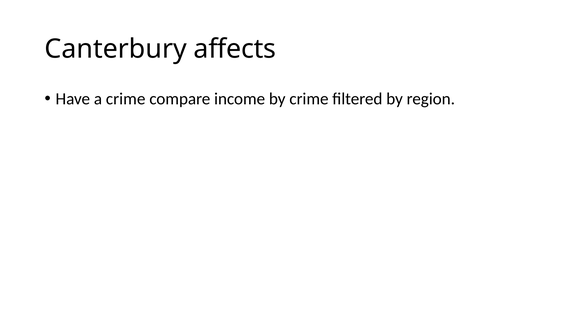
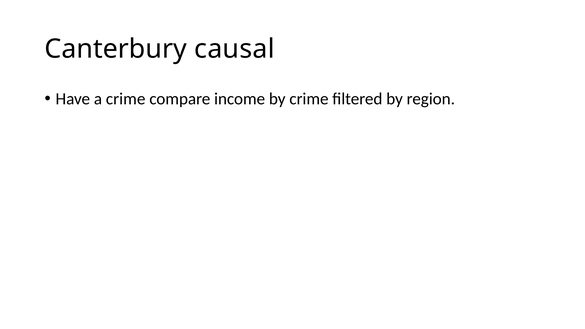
affects: affects -> causal
